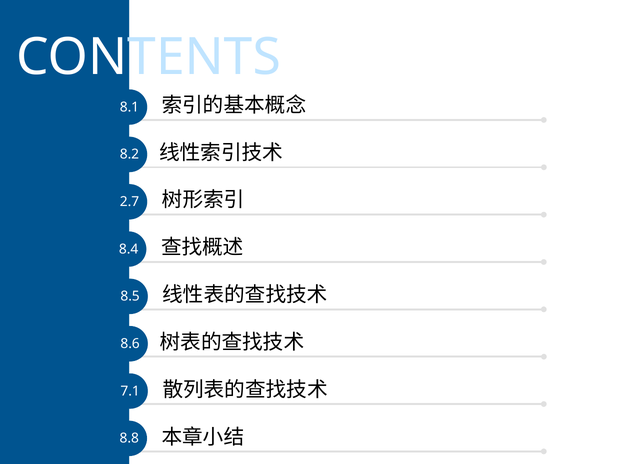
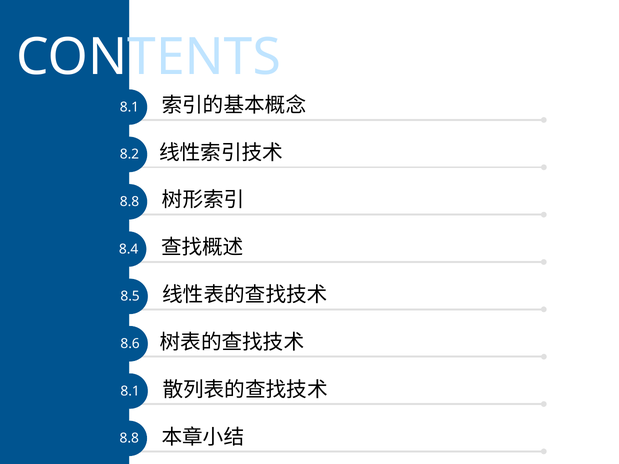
2.7 at (129, 202): 2.7 -> 8.8
7.1 at (130, 391): 7.1 -> 8.1
